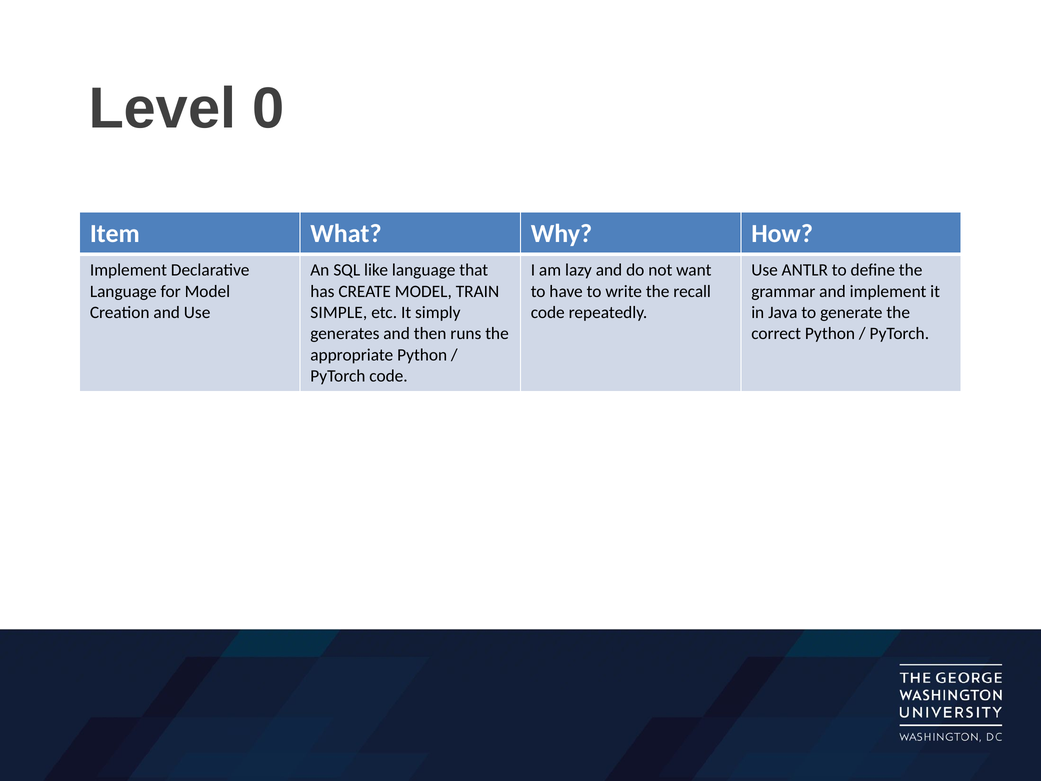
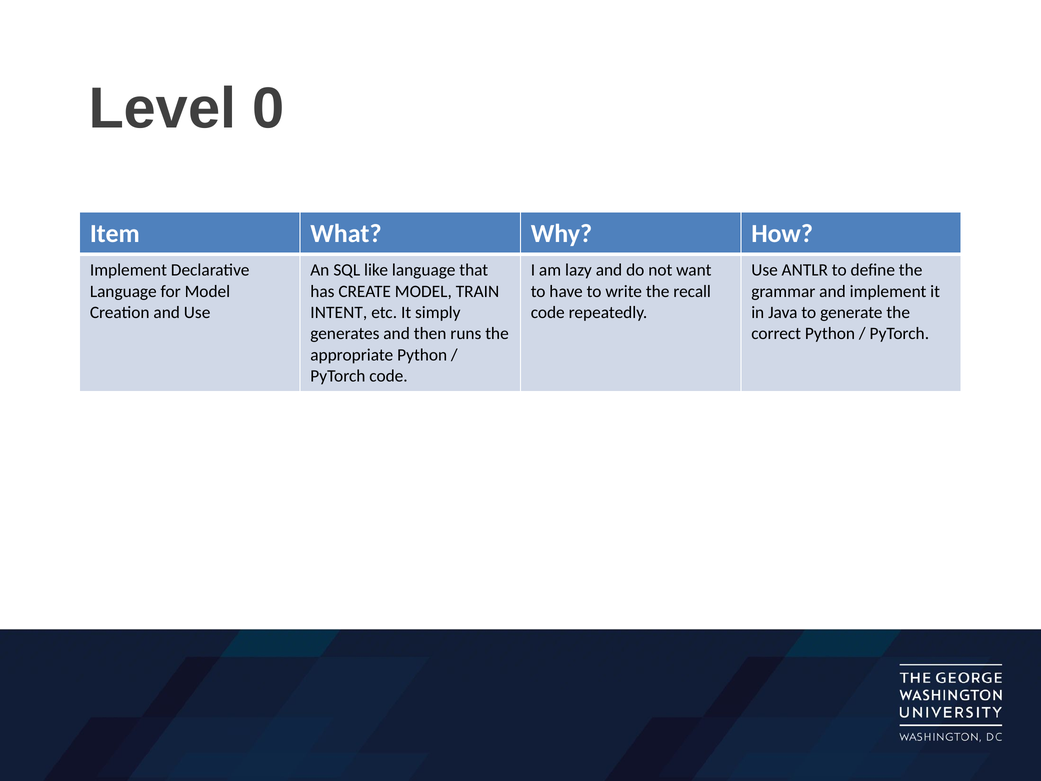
SIMPLE: SIMPLE -> INTENT
